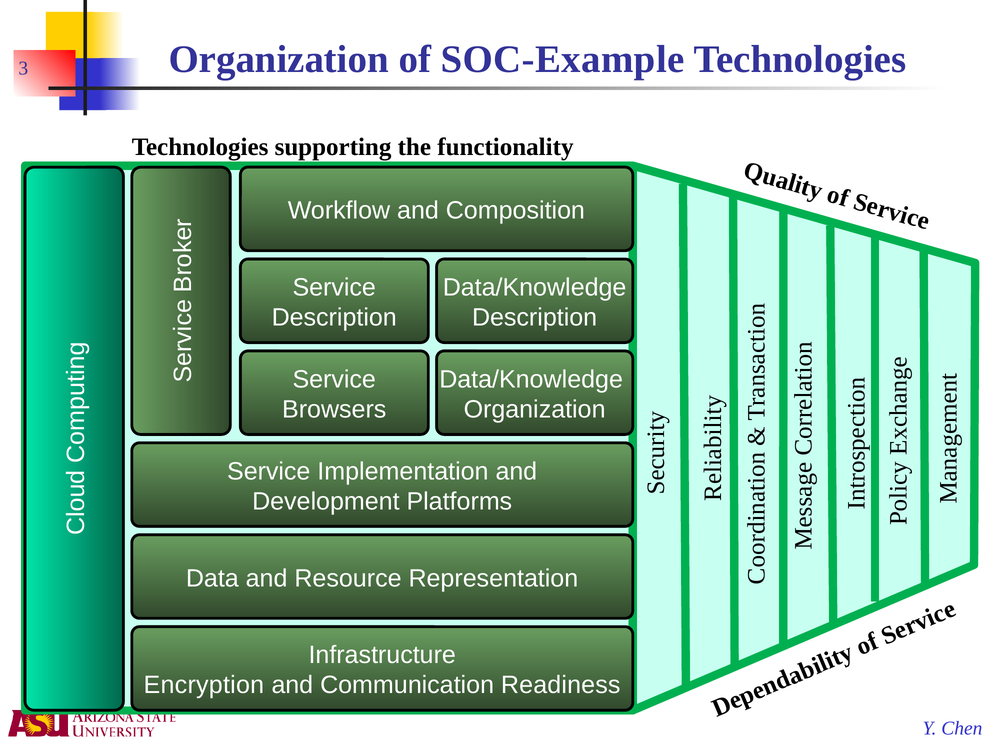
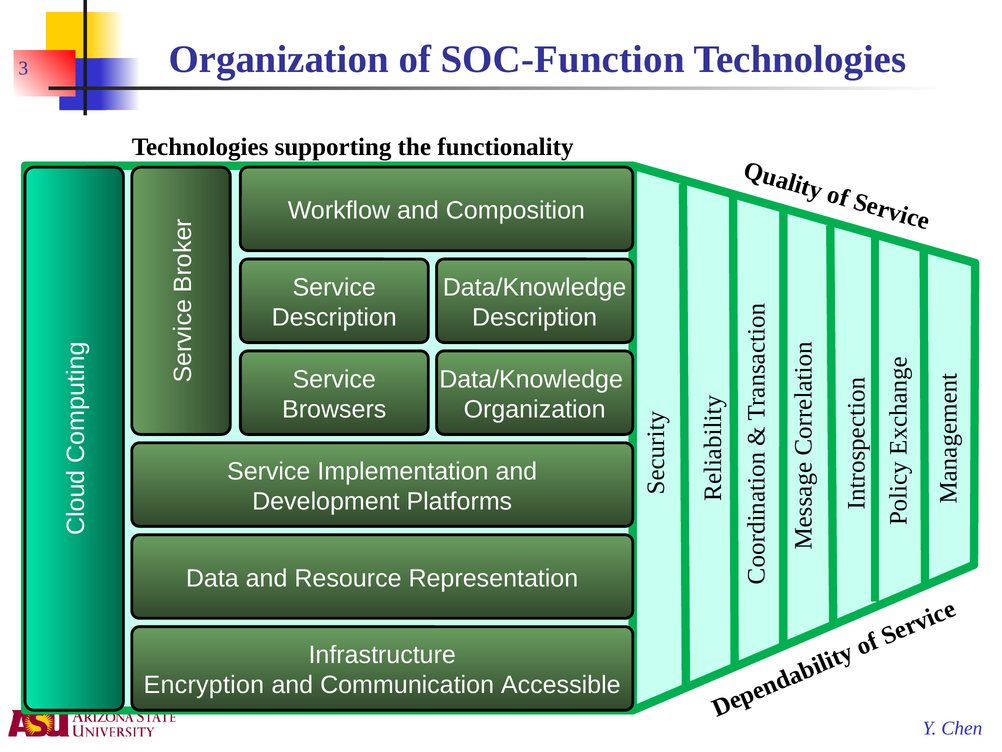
SOC-Example: SOC-Example -> SOC-Function
Readiness: Readiness -> Accessible
